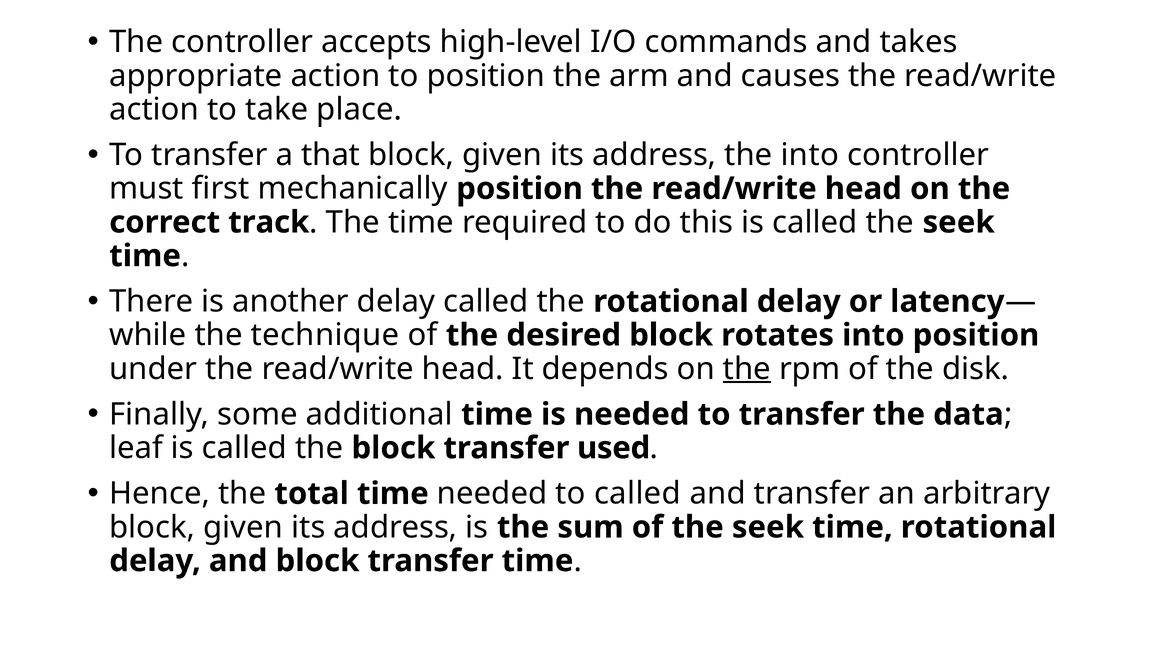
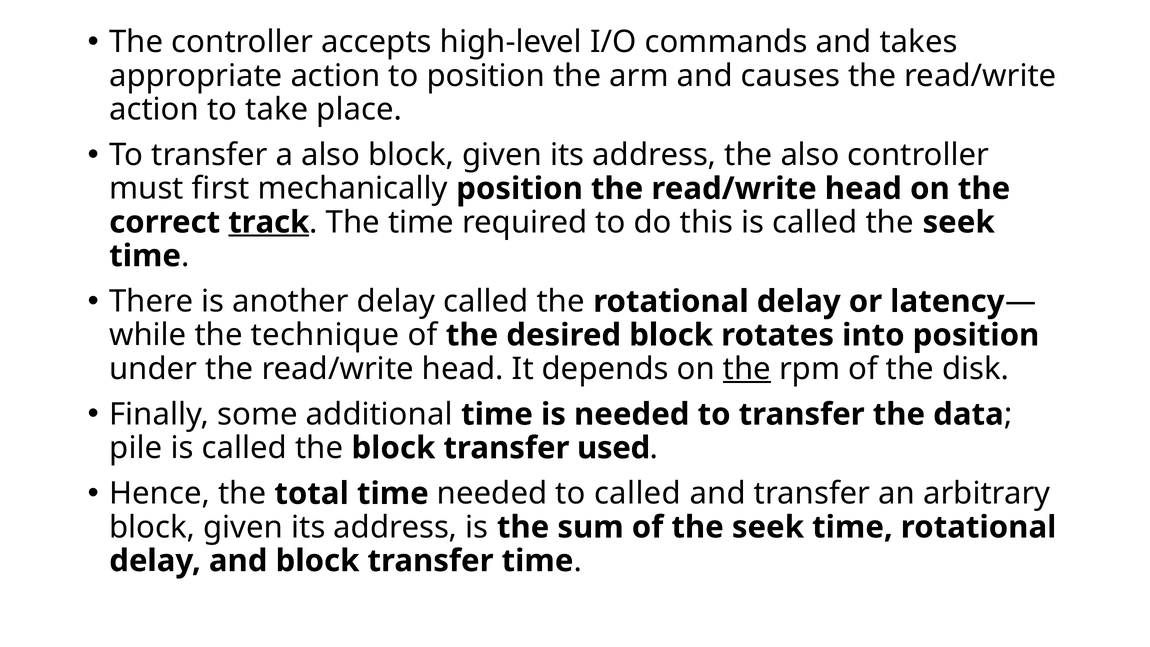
a that: that -> also
the into: into -> also
track underline: none -> present
leaf: leaf -> pile
